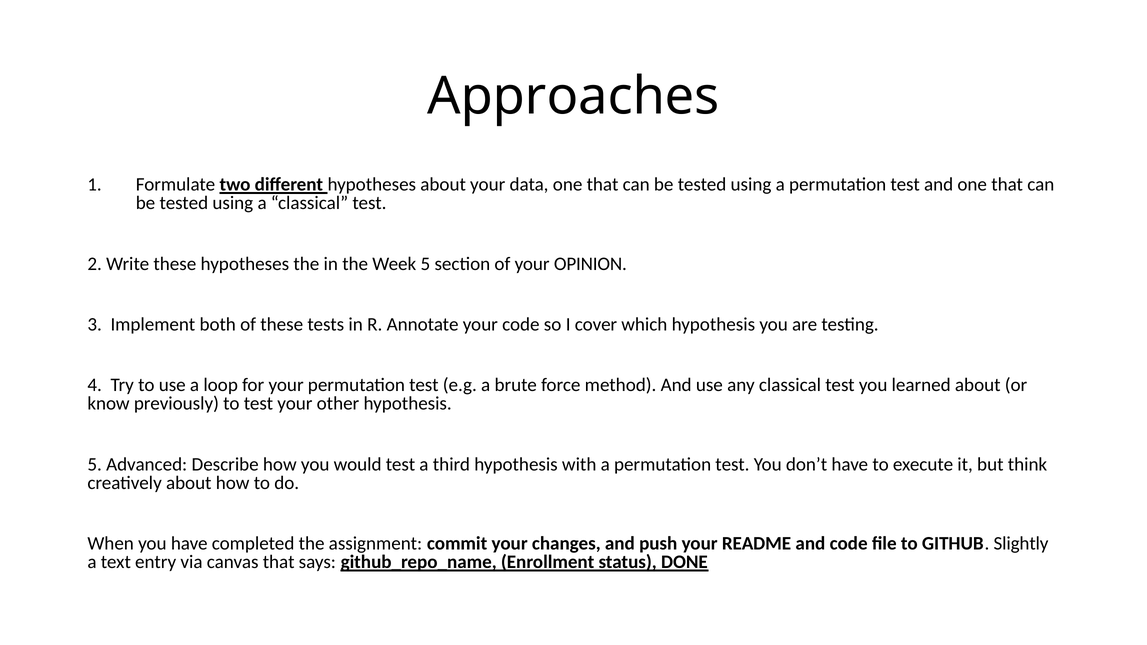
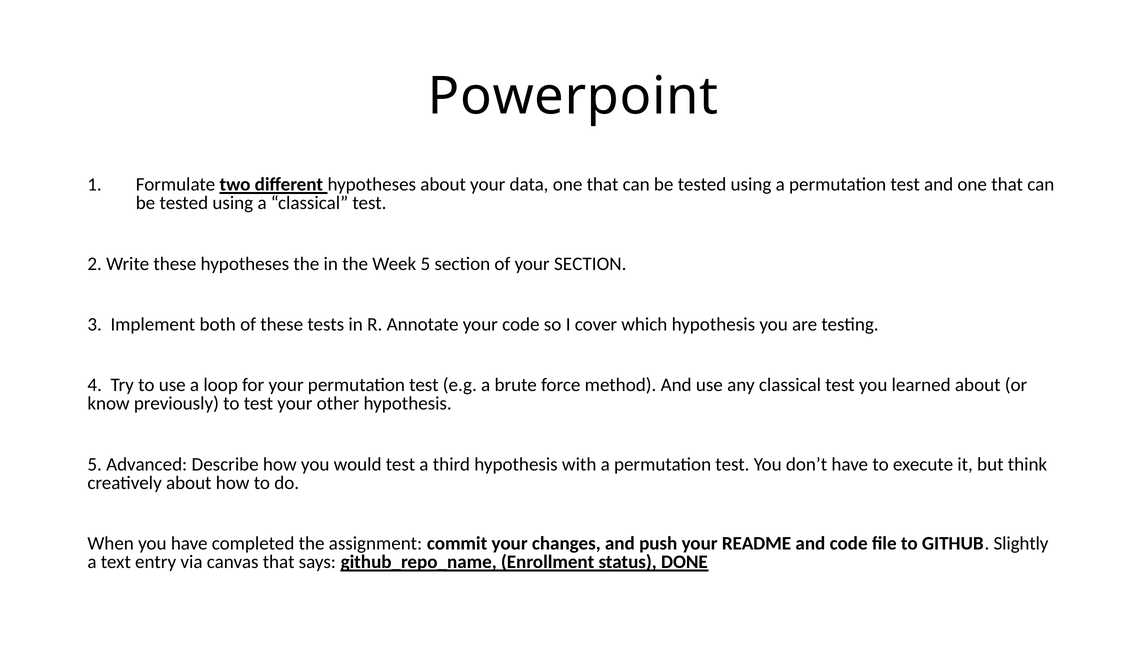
Approaches: Approaches -> Powerpoint
your OPINION: OPINION -> SECTION
